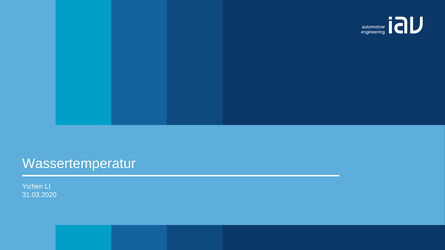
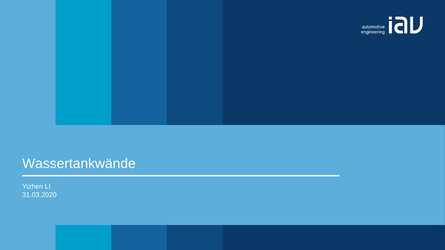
Wassertemperatur: Wassertemperatur -> Wassertankwände
